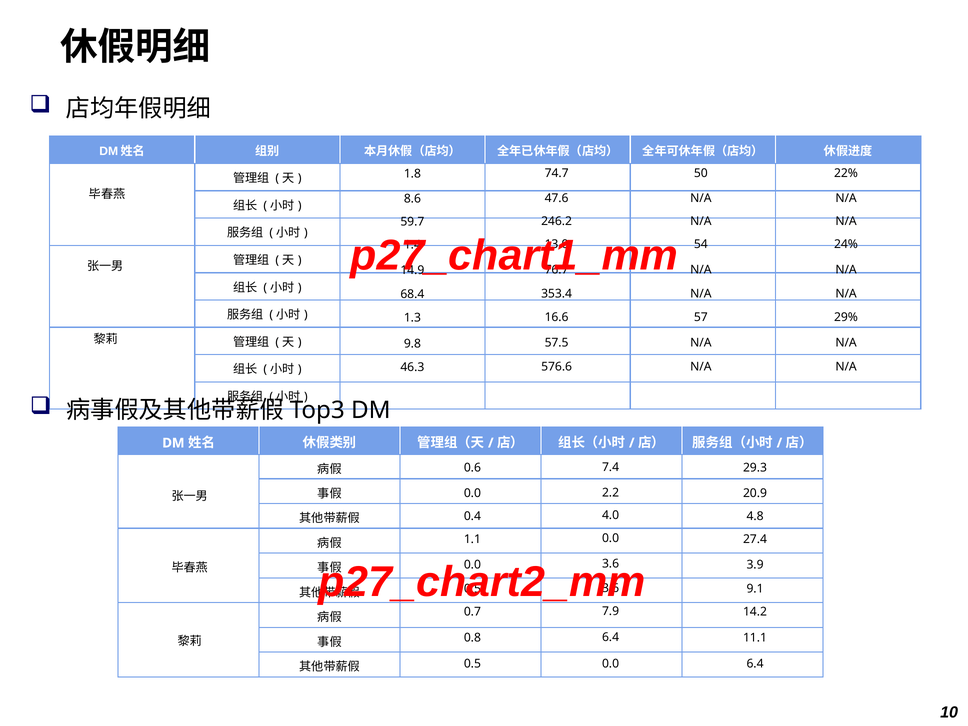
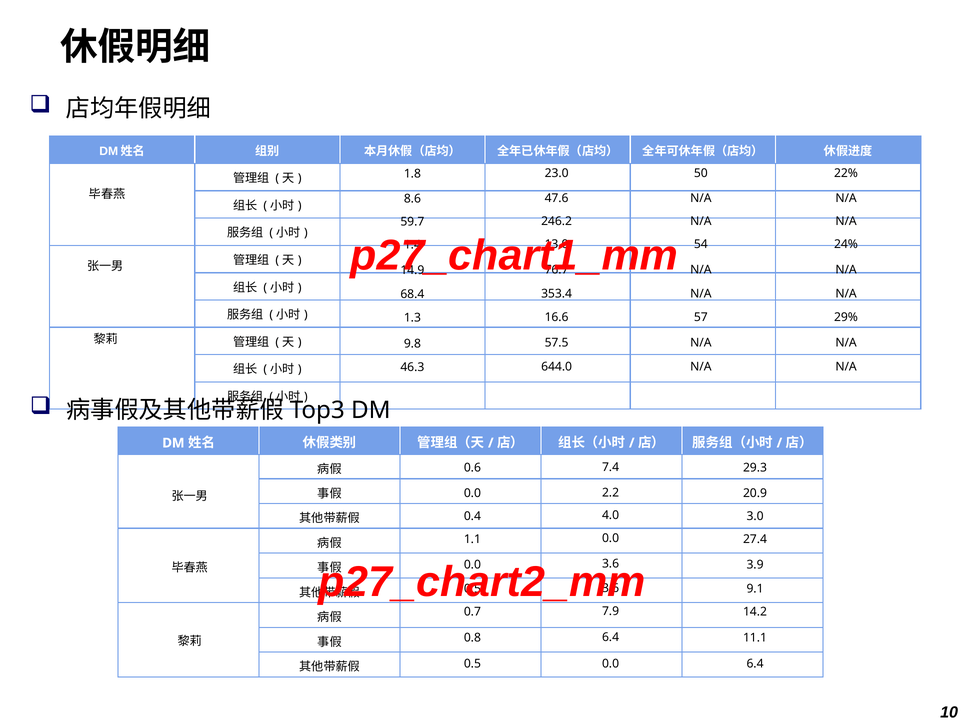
74.7: 74.7 -> 23.0
576.6: 576.6 -> 644.0
4.8: 4.8 -> 3.0
